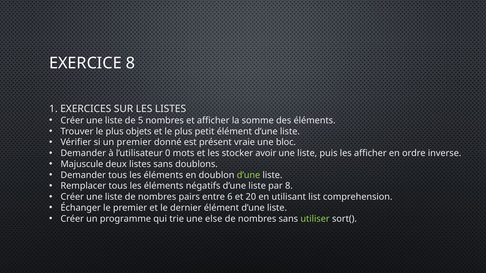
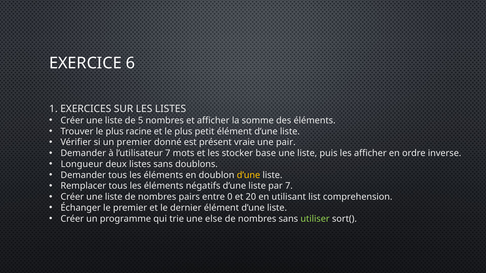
EXERCICE 8: 8 -> 6
objets: objets -> racine
bloc: bloc -> pair
l’utilisateur 0: 0 -> 7
avoir: avoir -> base
Majuscule: Majuscule -> Longueur
d’une at (249, 175) colour: light green -> yellow
par 8: 8 -> 7
6: 6 -> 0
